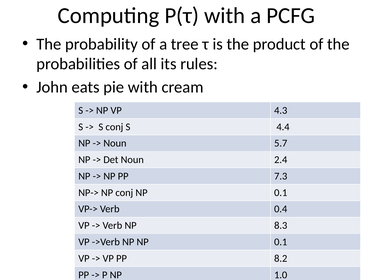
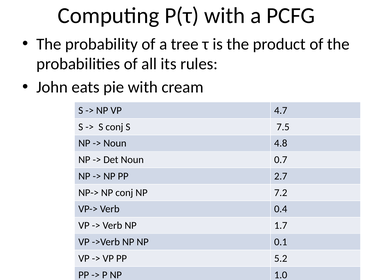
4.3: 4.3 -> 4.7
4.4: 4.4 -> 7.5
5.7: 5.7 -> 4.8
2.4: 2.4 -> 0.7
7.3: 7.3 -> 2.7
conj NP 0.1: 0.1 -> 7.2
8.3: 8.3 -> 1.7
8.2: 8.2 -> 5.2
